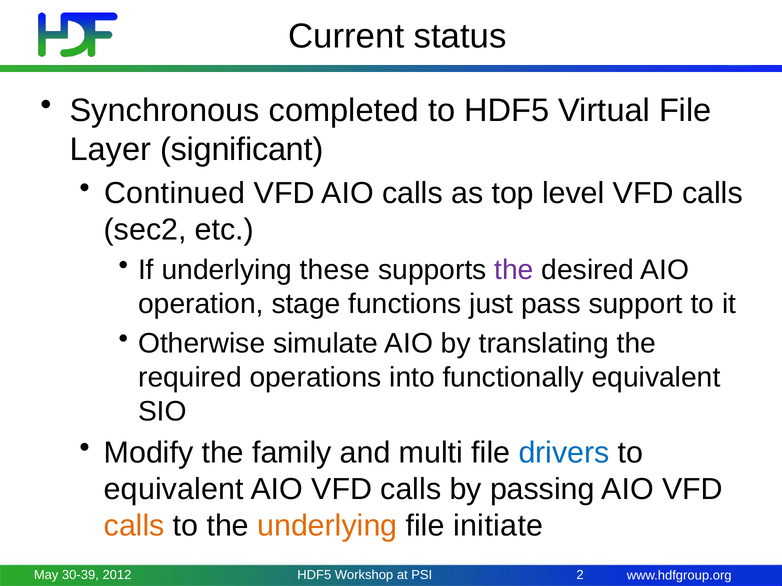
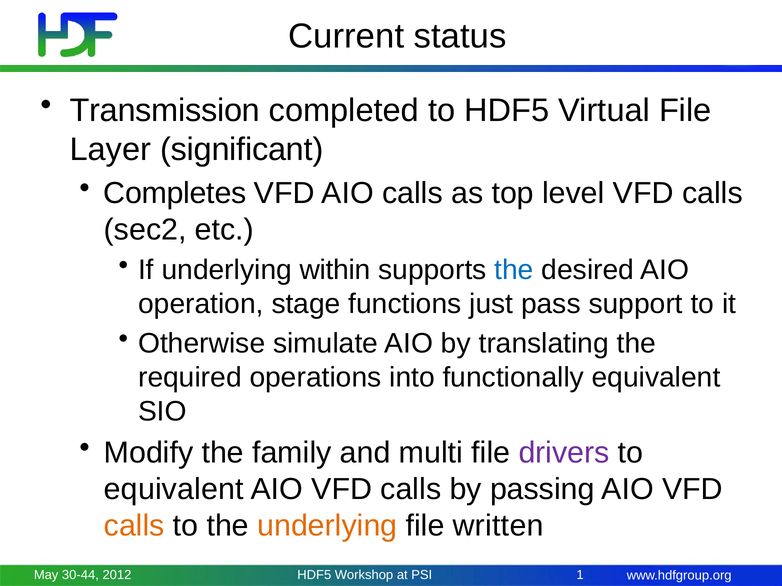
Synchronous: Synchronous -> Transmission
Continued: Continued -> Completes
these: these -> within
the at (514, 270) colour: purple -> blue
drivers colour: blue -> purple
initiate: initiate -> written
30-39: 30-39 -> 30-44
2: 2 -> 1
